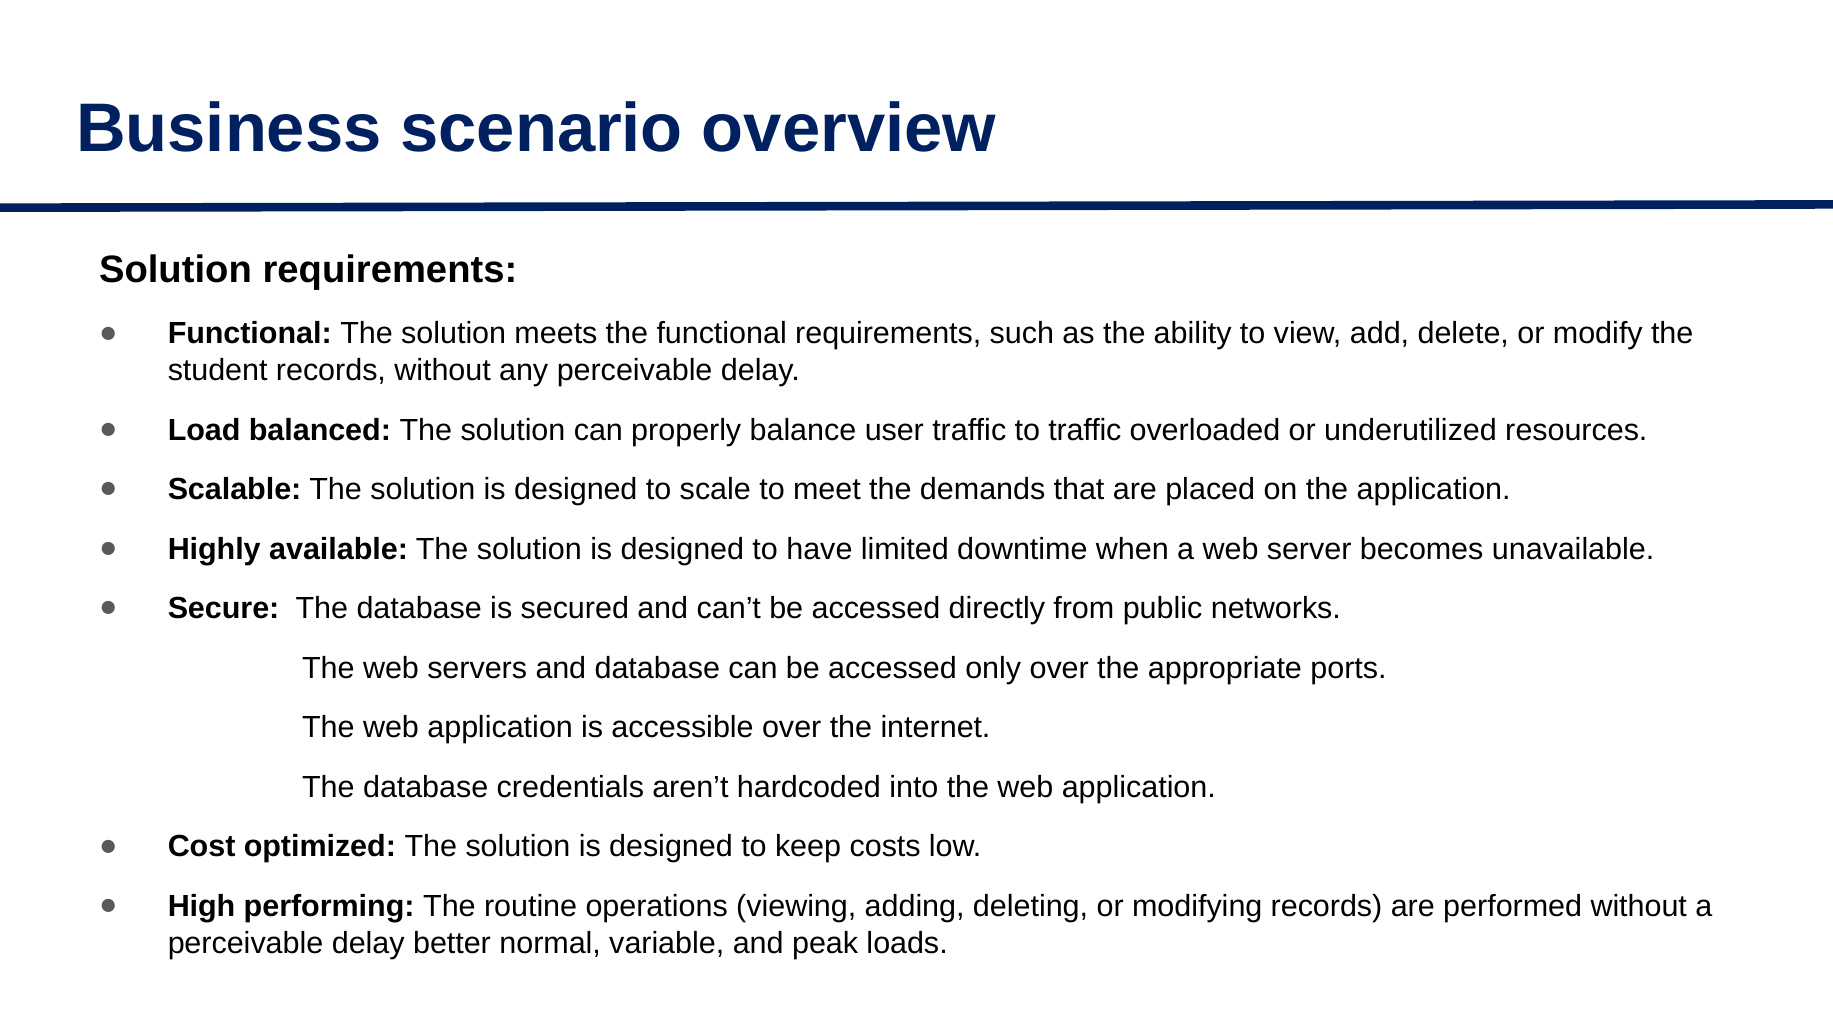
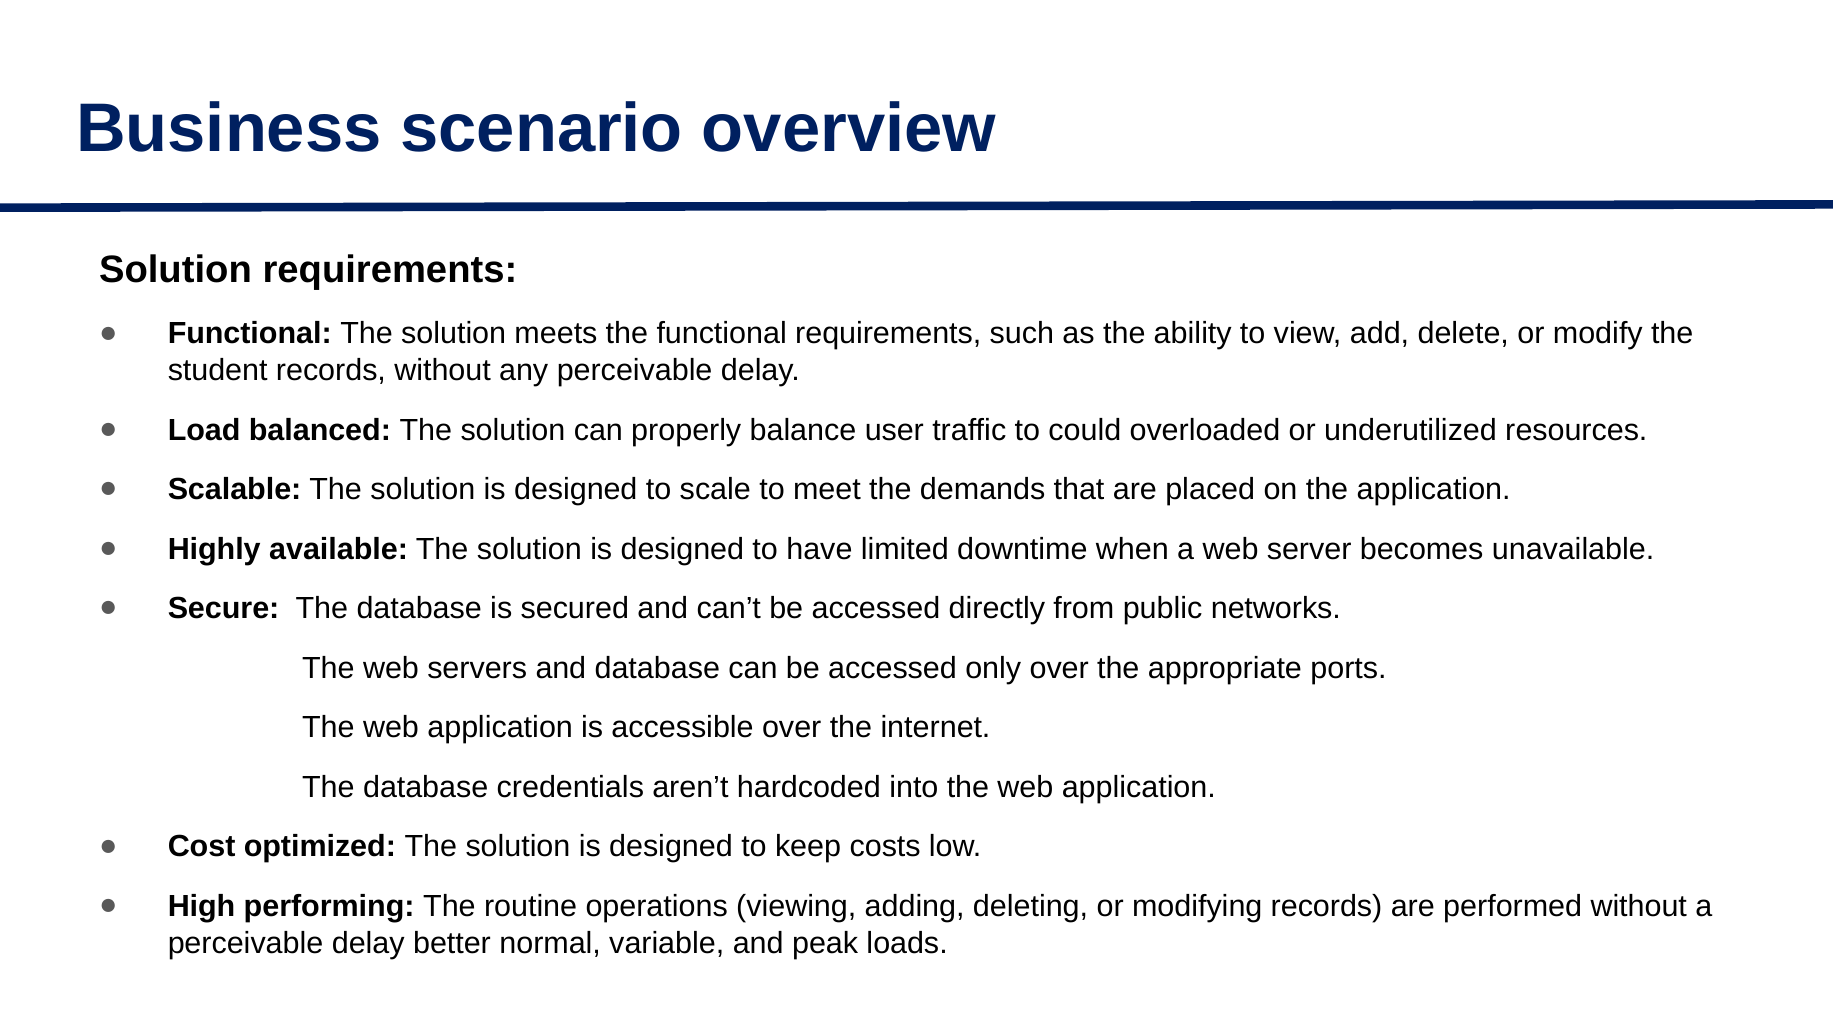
to traffic: traffic -> could
